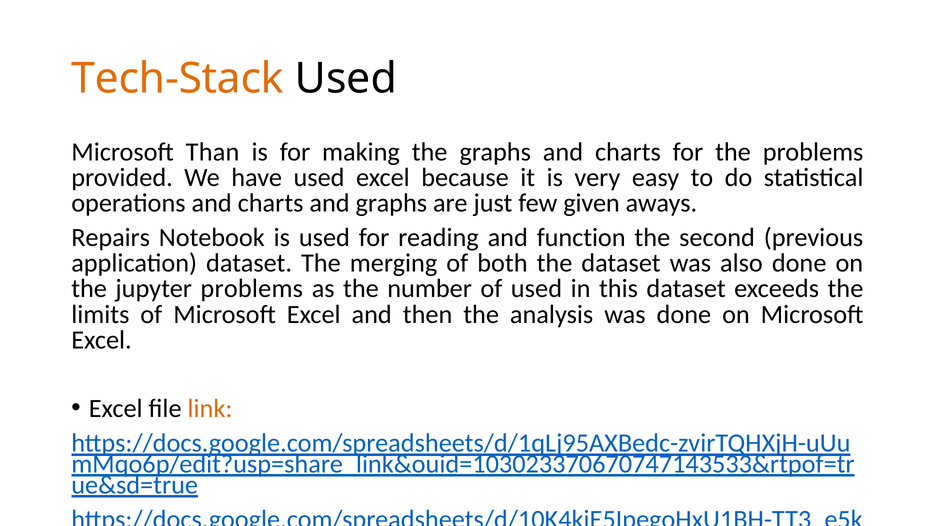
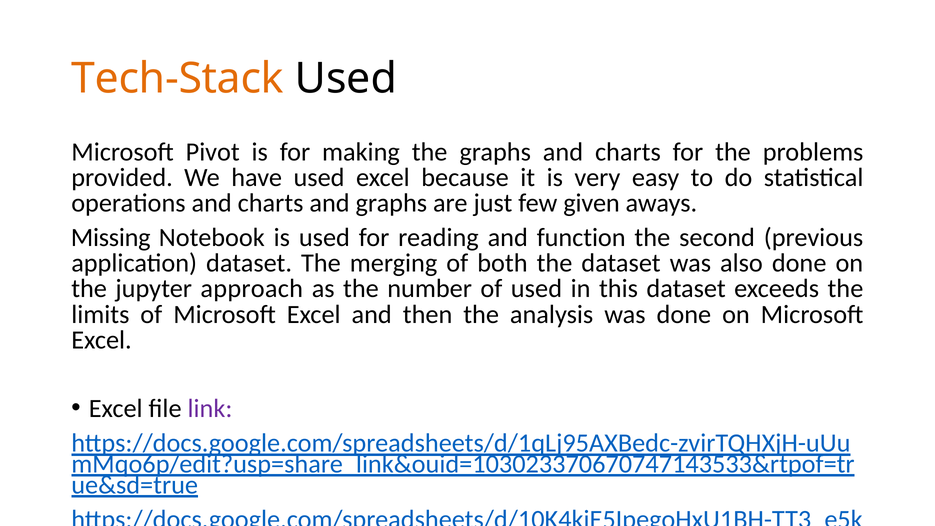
Than: Than -> Pivot
Repairs: Repairs -> Missing
jupyter problems: problems -> approach
link colour: orange -> purple
